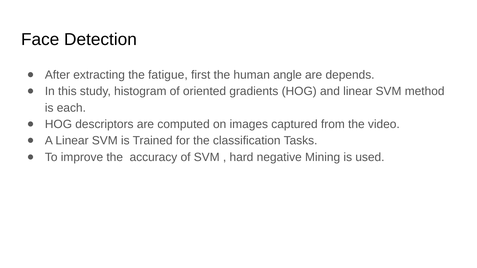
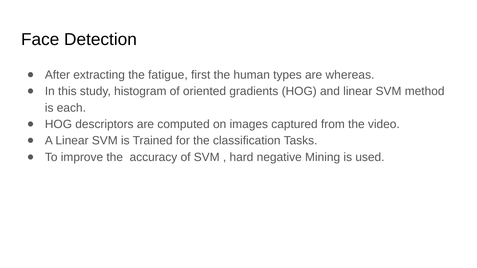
angle: angle -> types
depends: depends -> whereas
